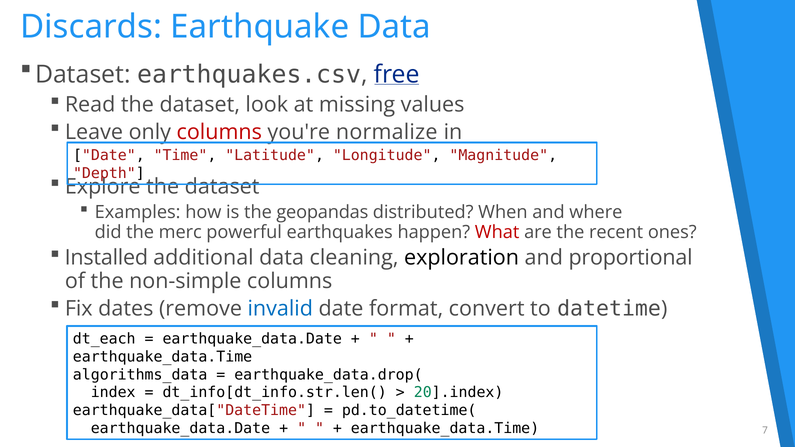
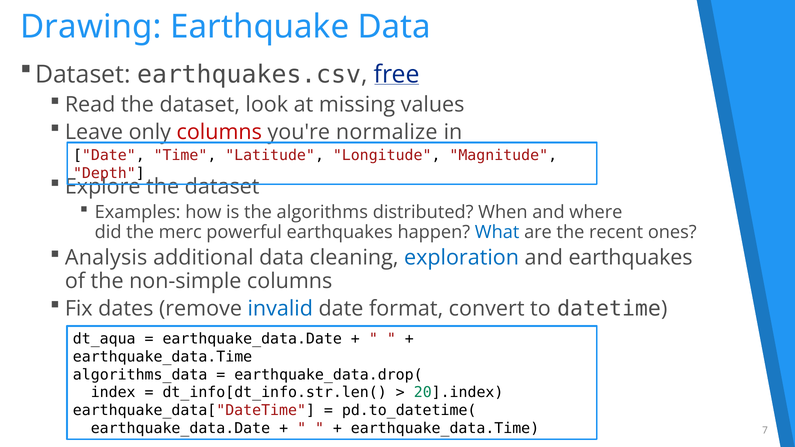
Discards: Discards -> Drawing
geopandas: geopandas -> algorithms
What colour: red -> blue
Installed: Installed -> Analysis
exploration colour: black -> blue
and proportional: proportional -> earthquakes
dt_each: dt_each -> dt_aqua
